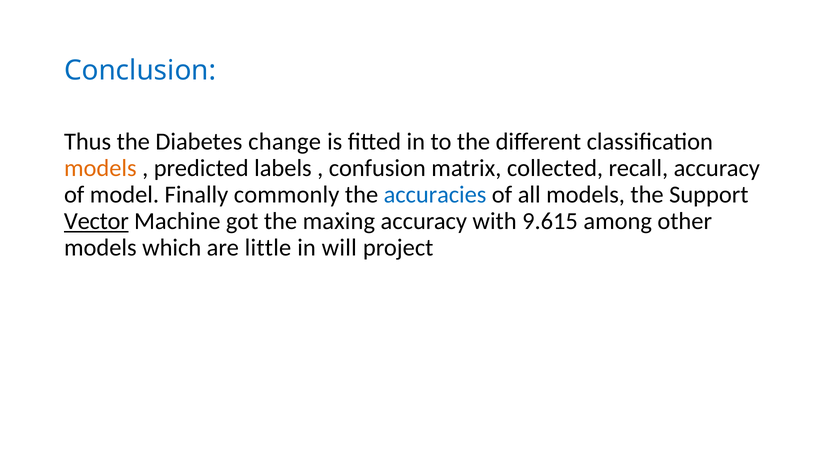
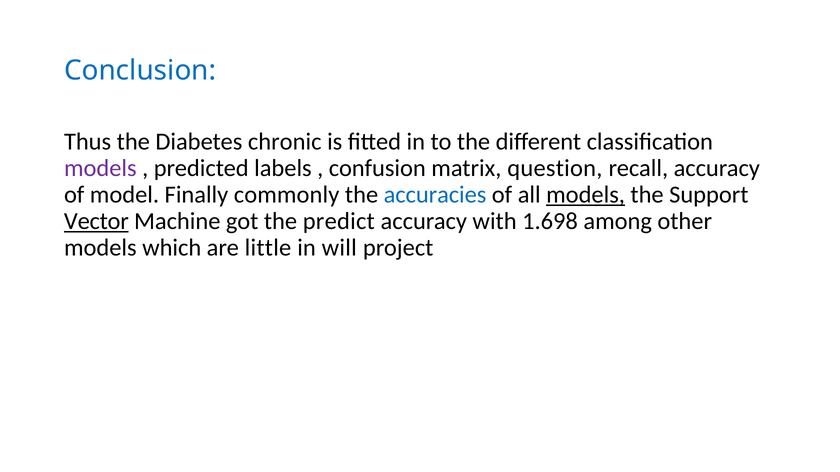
change: change -> chronic
models at (100, 168) colour: orange -> purple
collected: collected -> question
models at (586, 195) underline: none -> present
maxing: maxing -> predict
9.615: 9.615 -> 1.698
